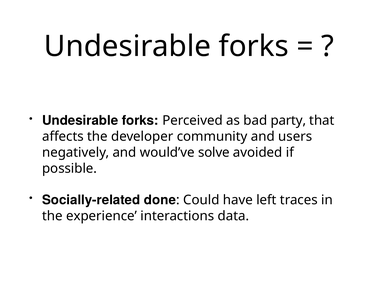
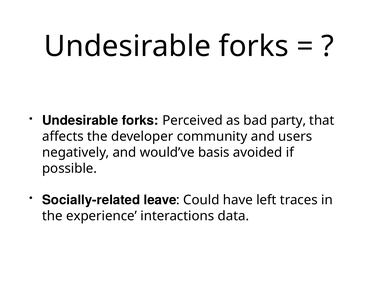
solve: solve -> basis
done: done -> leave
